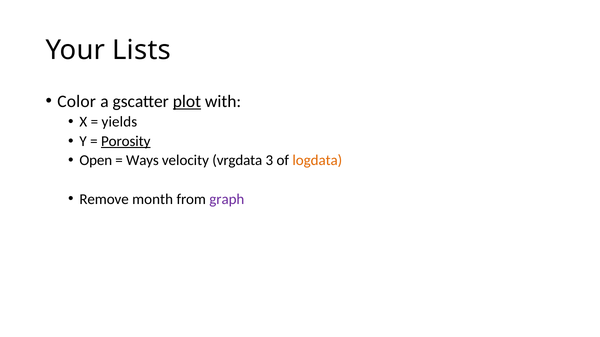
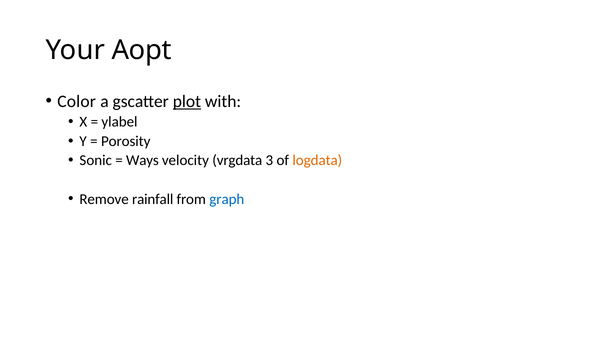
Lists: Lists -> Aopt
yields: yields -> ylabel
Porosity underline: present -> none
Open: Open -> Sonic
month: month -> rainfall
graph colour: purple -> blue
